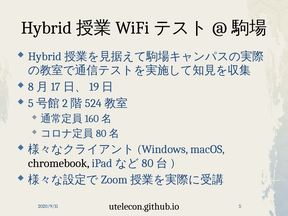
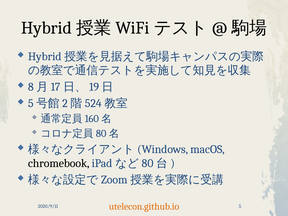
utelecon.github.io colour: black -> orange
